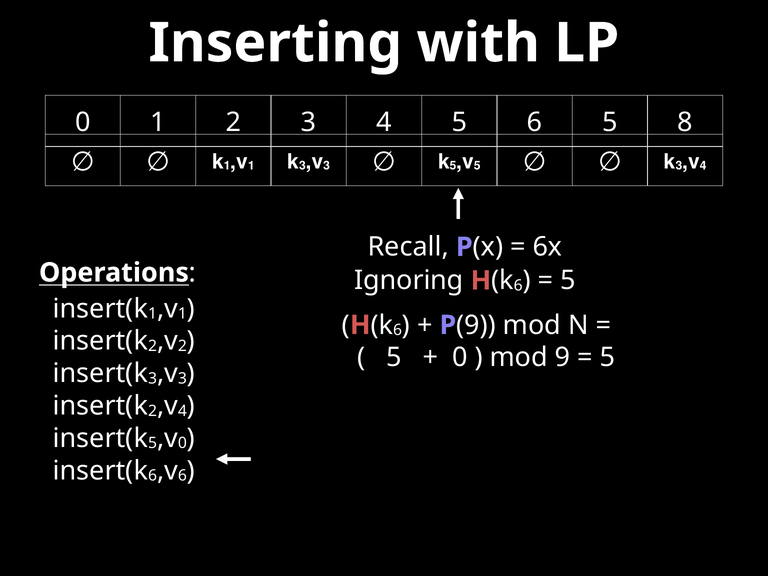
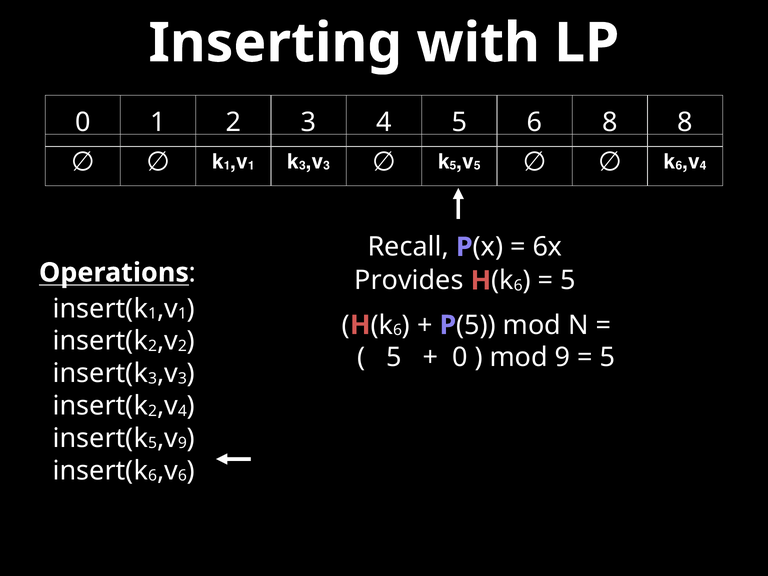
6 5: 5 -> 8
3 at (679, 166): 3 -> 6
Ignoring: Ignoring -> Provides
9 at (476, 325): 9 -> 5
0 at (182, 443): 0 -> 9
